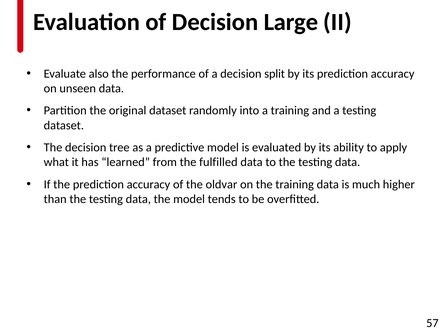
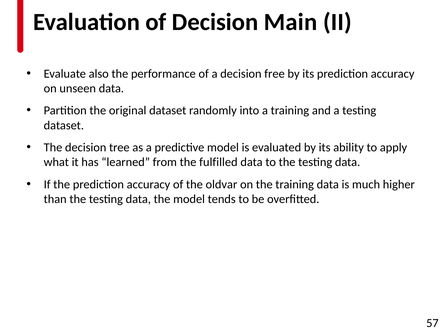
Large: Large -> Main
split: split -> free
